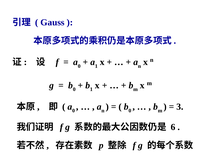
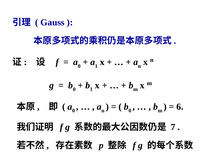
3: 3 -> 6
6: 6 -> 7
